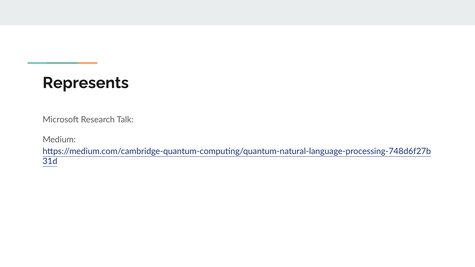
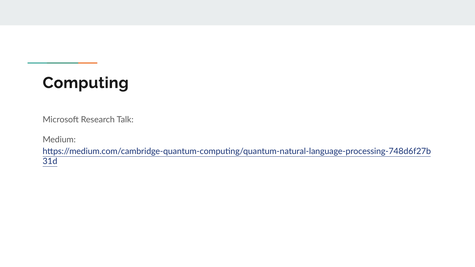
Represents: Represents -> Computing
